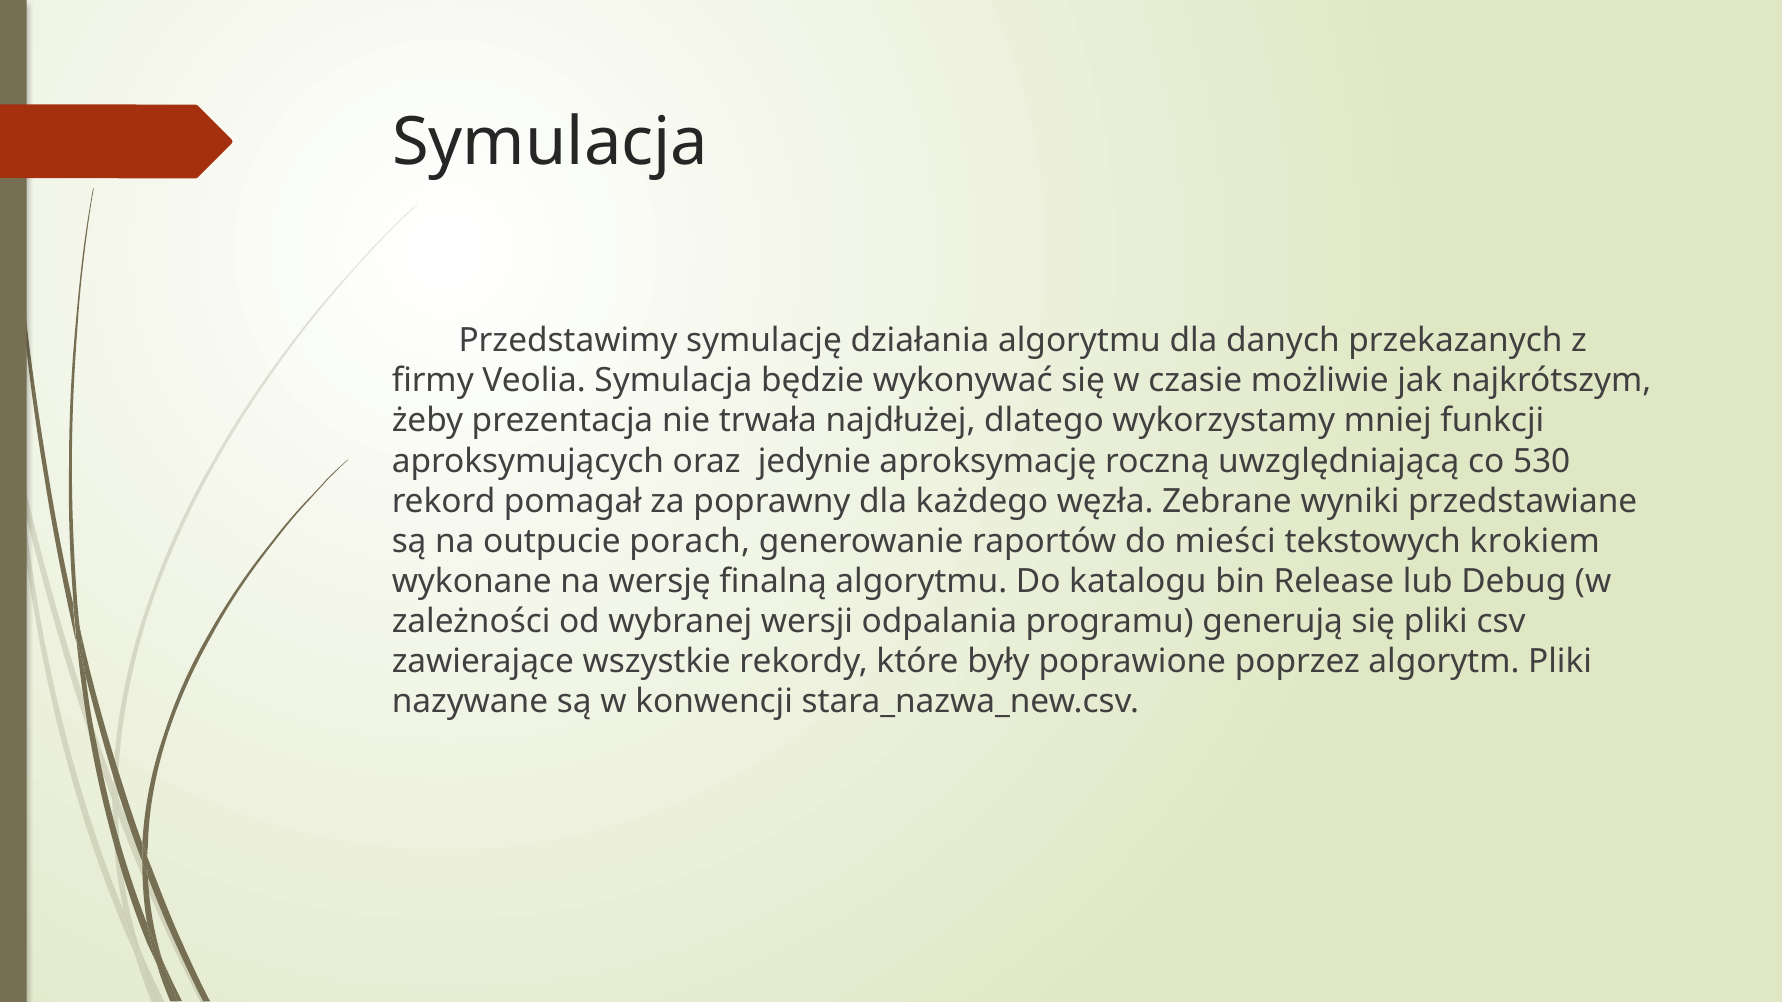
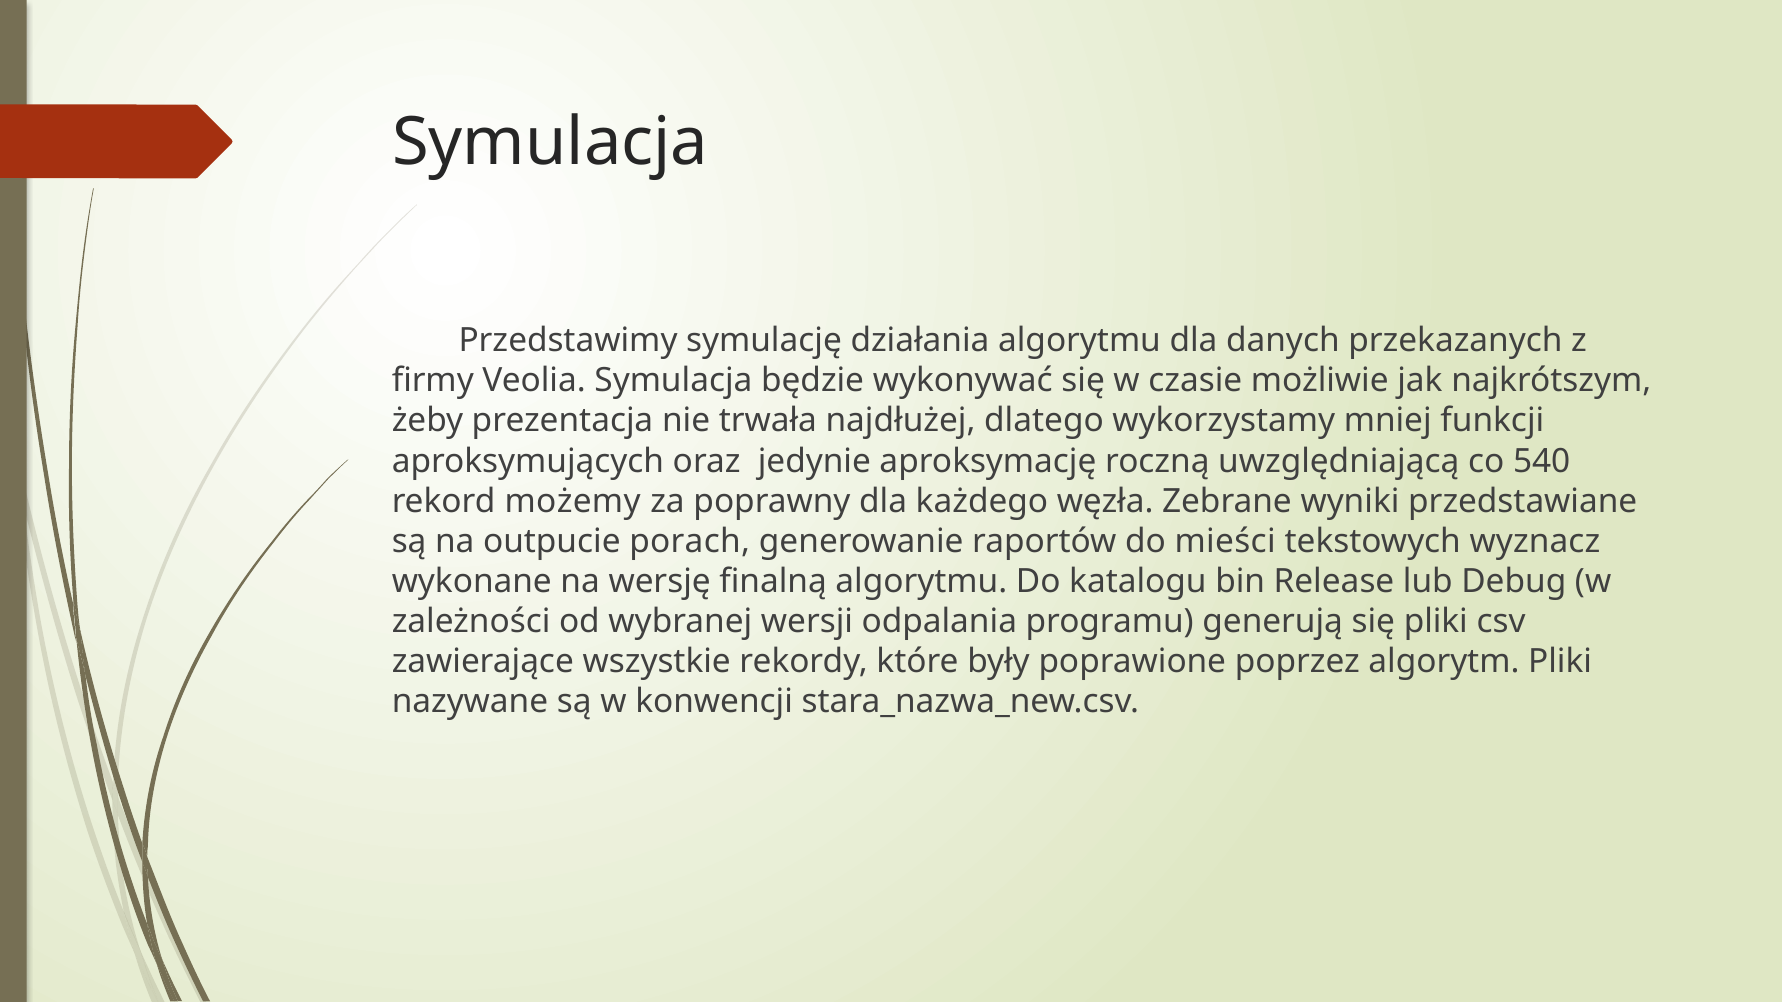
530: 530 -> 540
pomagał: pomagał -> możemy
krokiem: krokiem -> wyznacz
